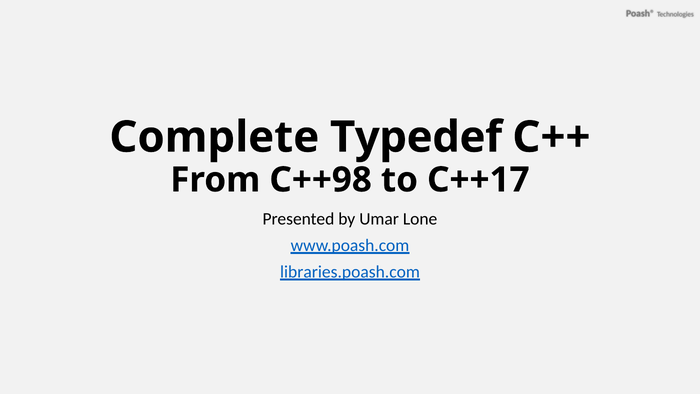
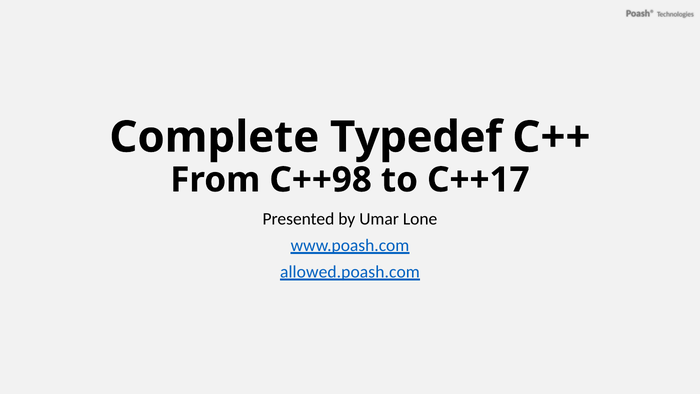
libraries.poash.com: libraries.poash.com -> allowed.poash.com
